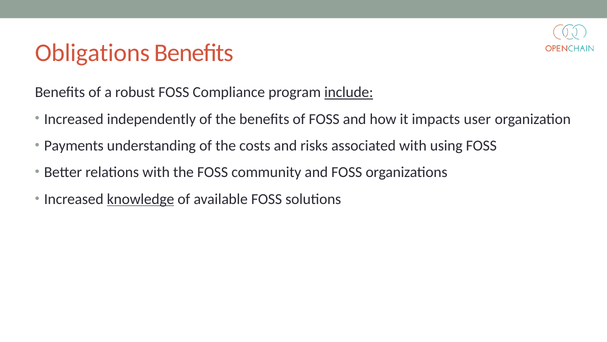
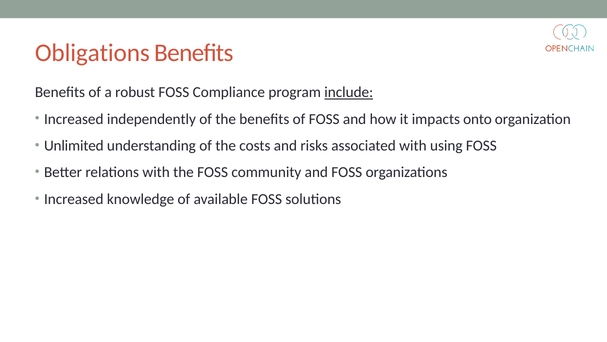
user: user -> onto
Payments: Payments -> Unlimited
knowledge underline: present -> none
